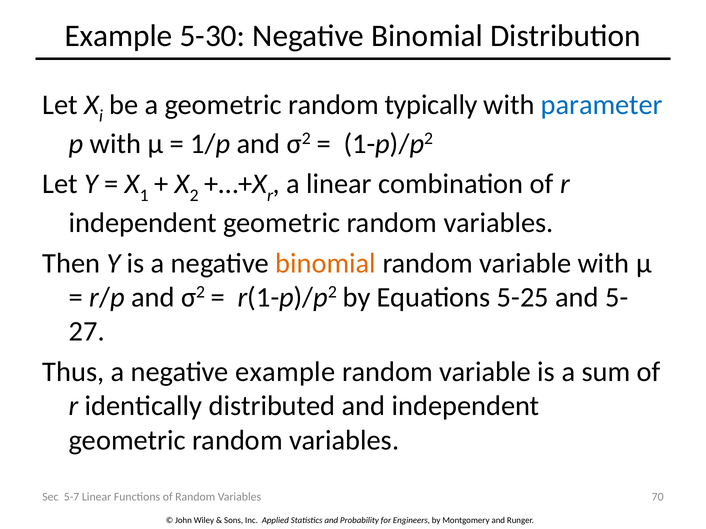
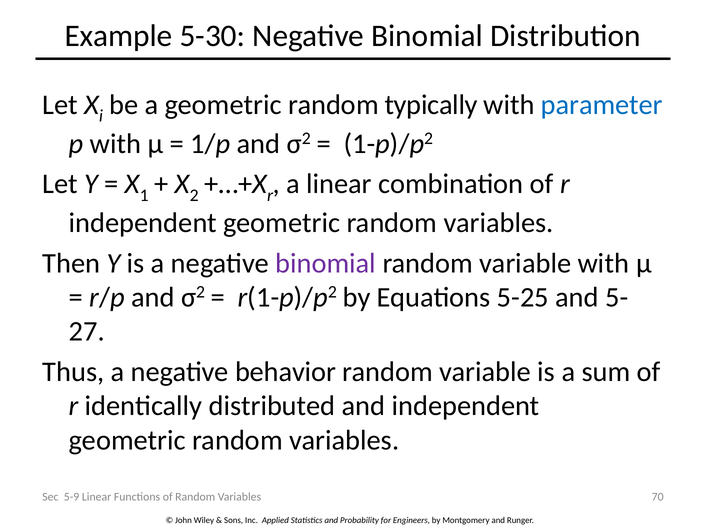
binomial at (326, 264) colour: orange -> purple
negative example: example -> behavior
5-7: 5-7 -> 5-9
